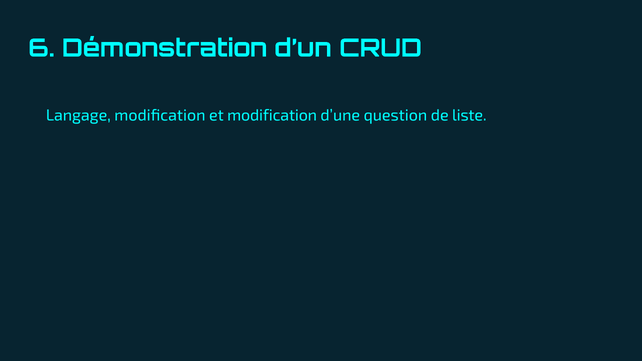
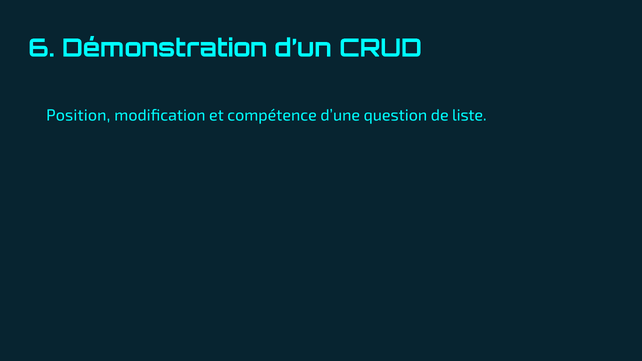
Langage: Langage -> Position
et modification: modification -> compétence
